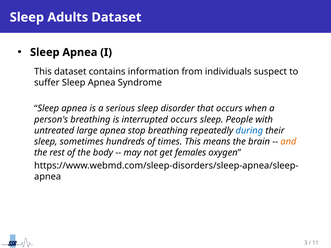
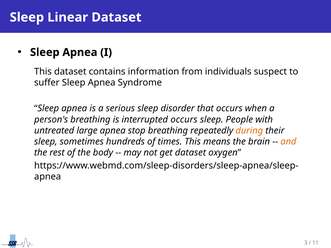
Adults: Adults -> Linear
during colour: blue -> orange
get females: females -> dataset
